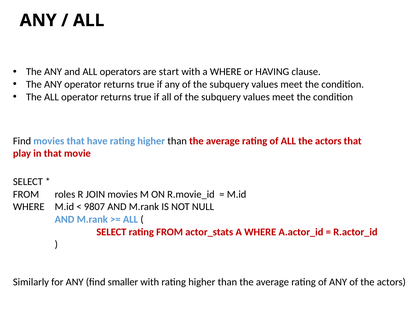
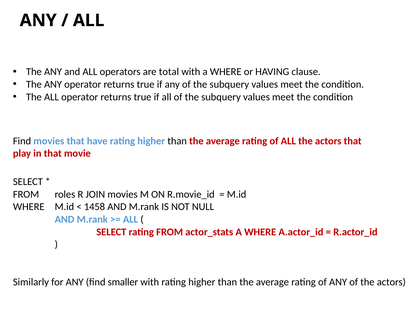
start: start -> total
9807: 9807 -> 1458
